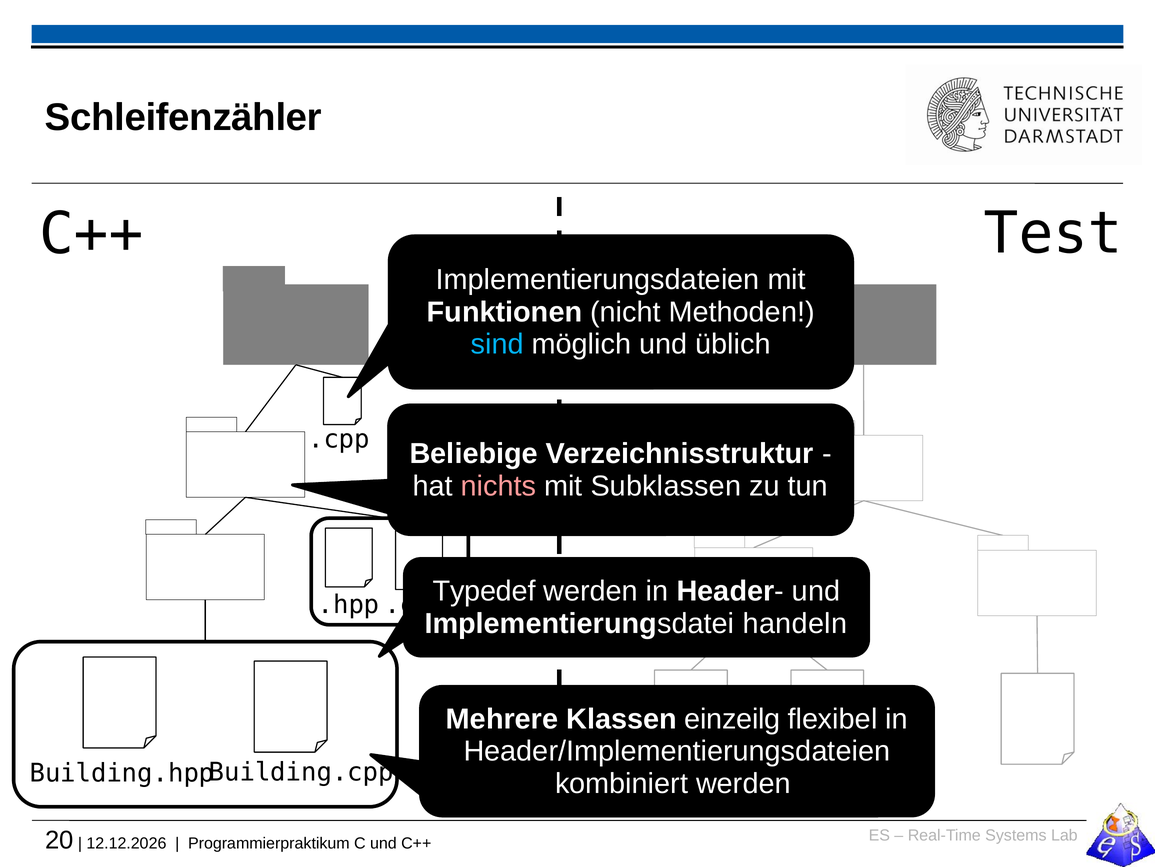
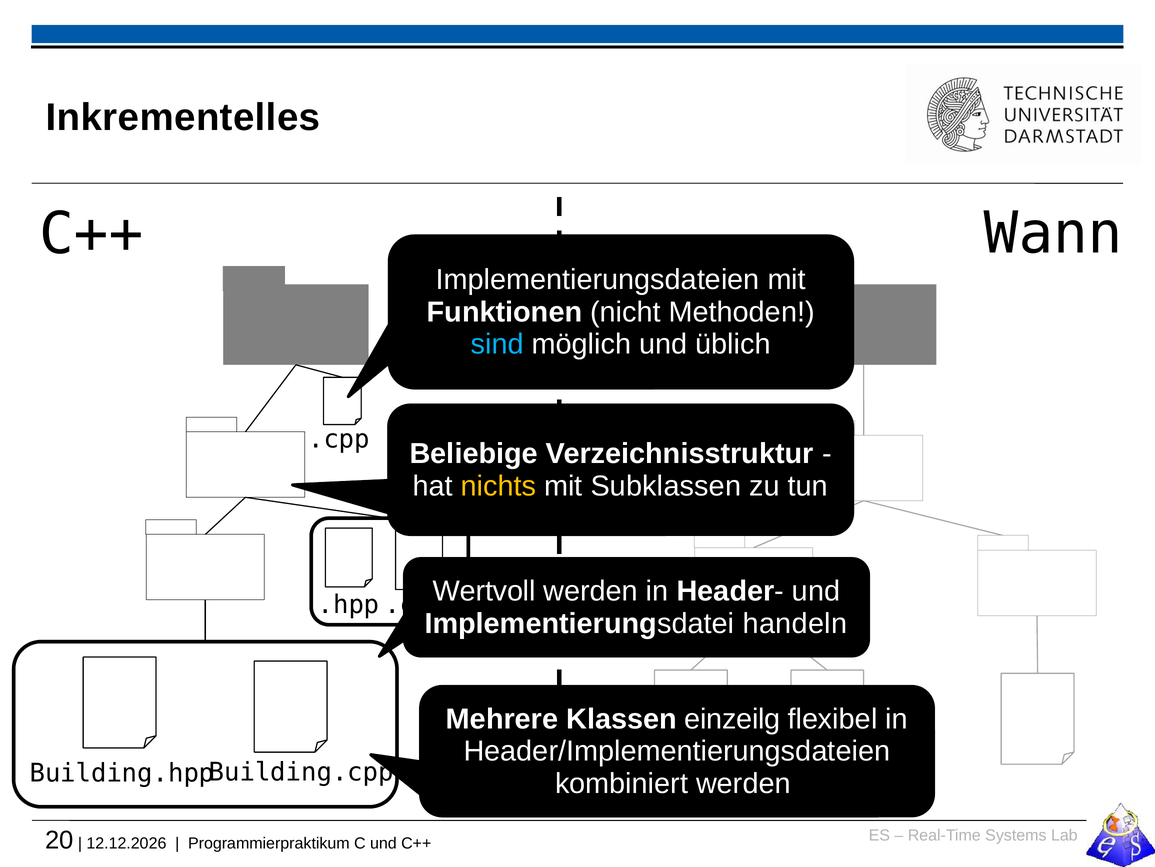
Schleifenzähler: Schleifenzähler -> Inkrementelles
Test: Test -> Wann
nichts colour: pink -> yellow
Typedef: Typedef -> Wertvoll
